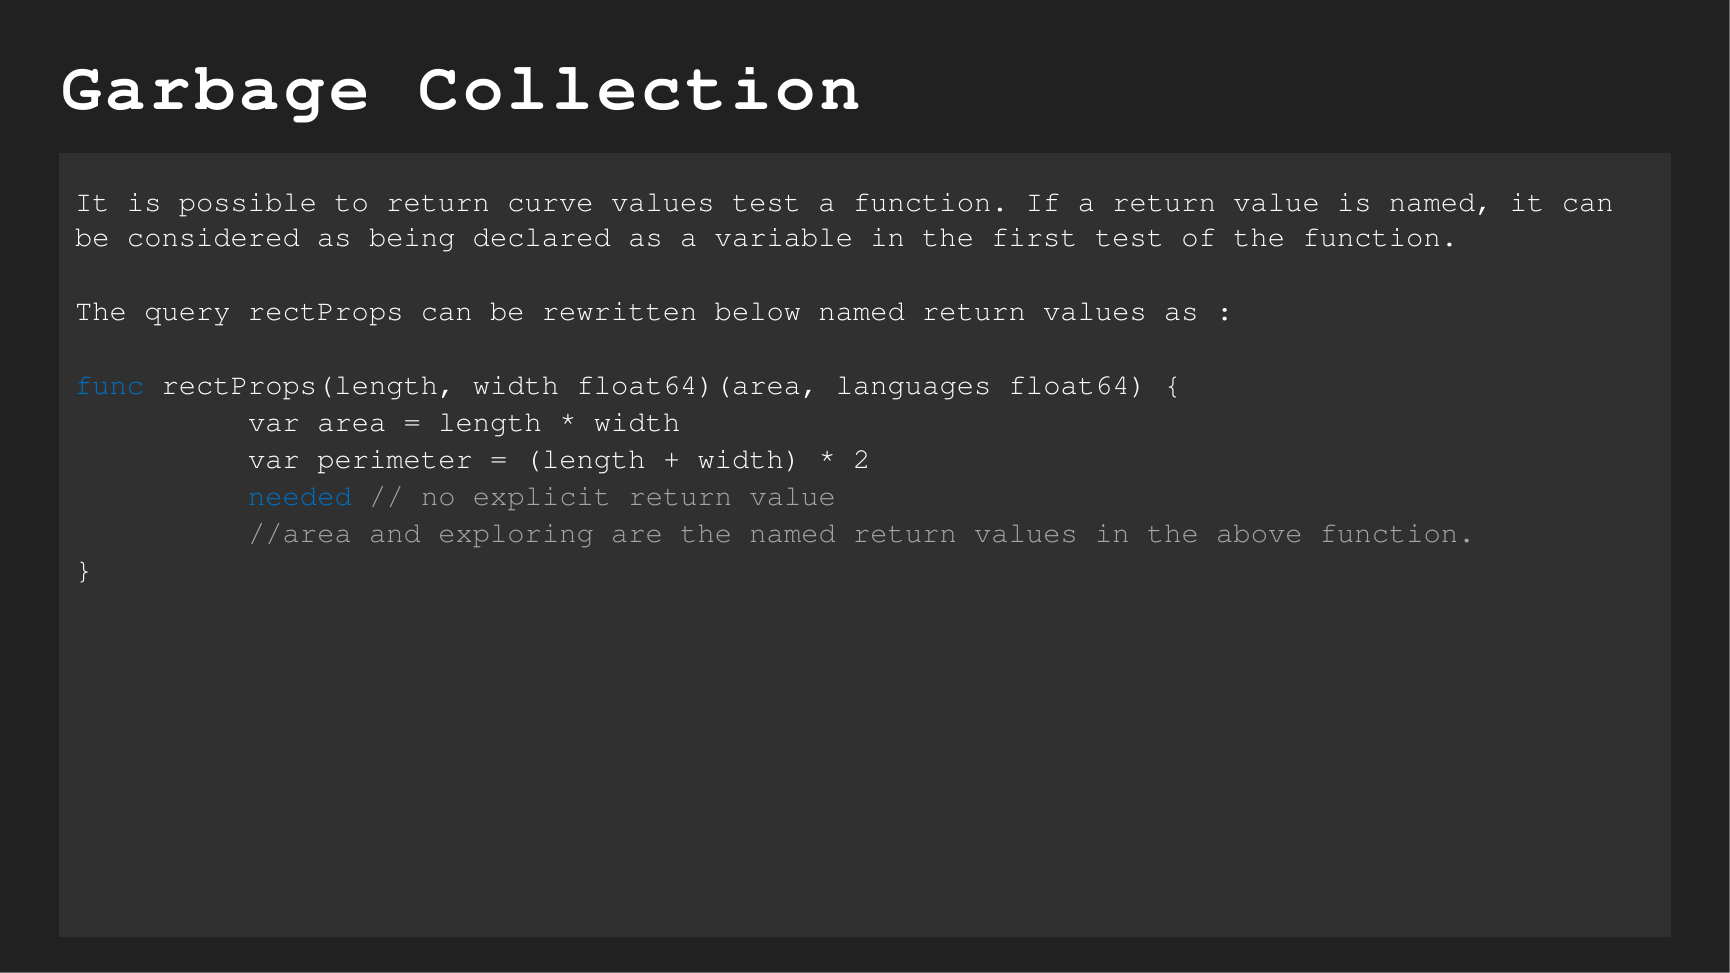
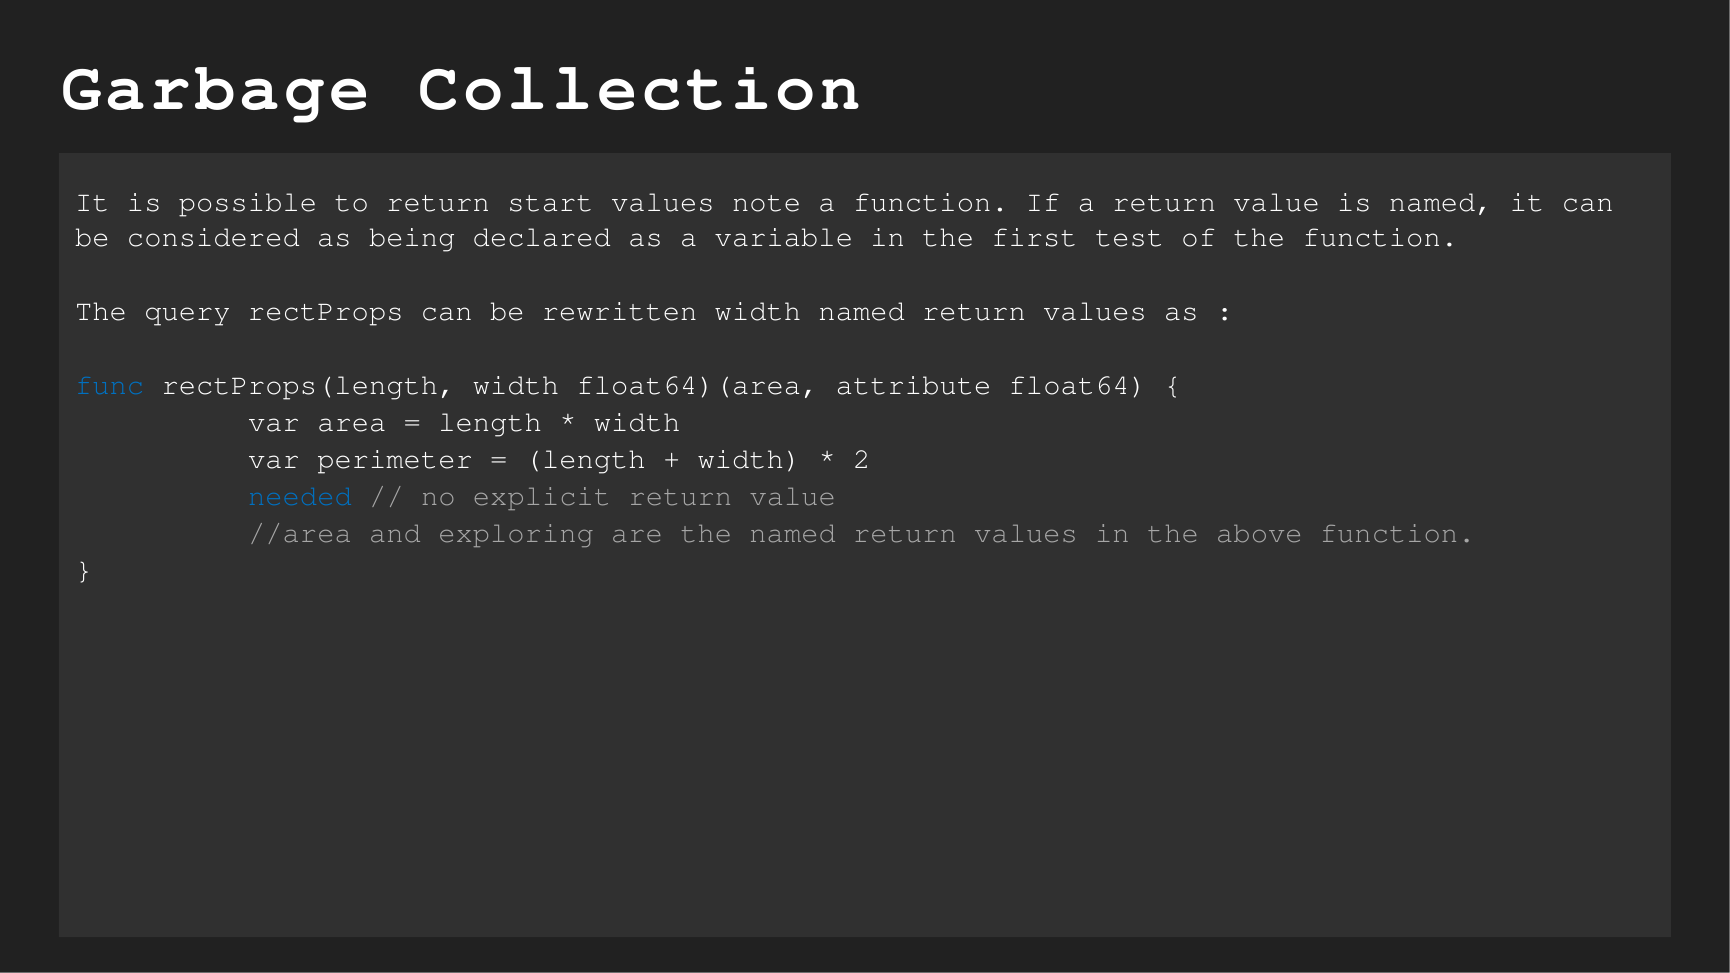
curve: curve -> start
values test: test -> note
rewritten below: below -> width
languages: languages -> attribute
